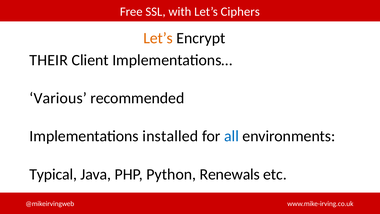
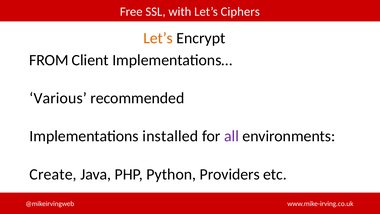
THEIR: THEIR -> FROM
all colour: blue -> purple
Typical: Typical -> Create
Renewals: Renewals -> Providers
